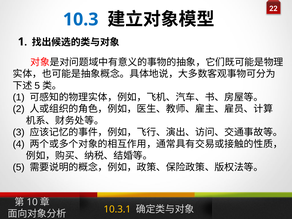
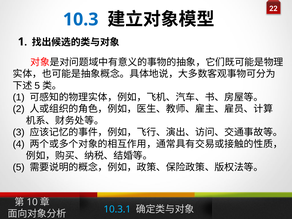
10.3.1 colour: yellow -> light blue
